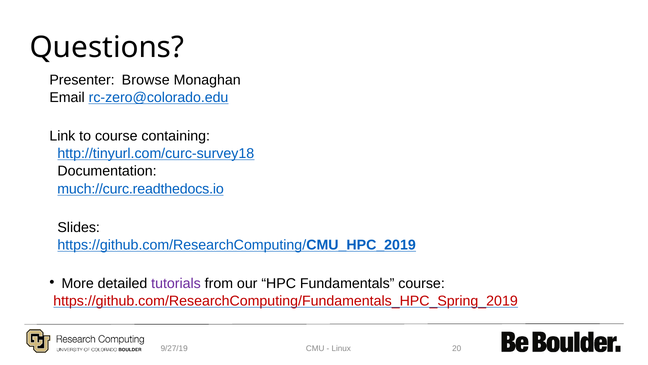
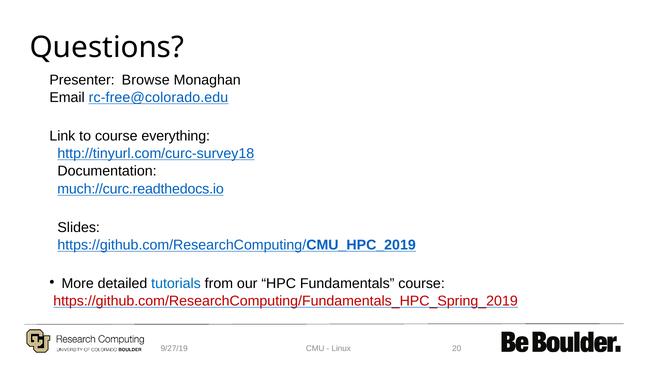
rc-zero@colorado.edu: rc-zero@colorado.edu -> rc-free@colorado.edu
containing: containing -> everything
tutorials colour: purple -> blue
